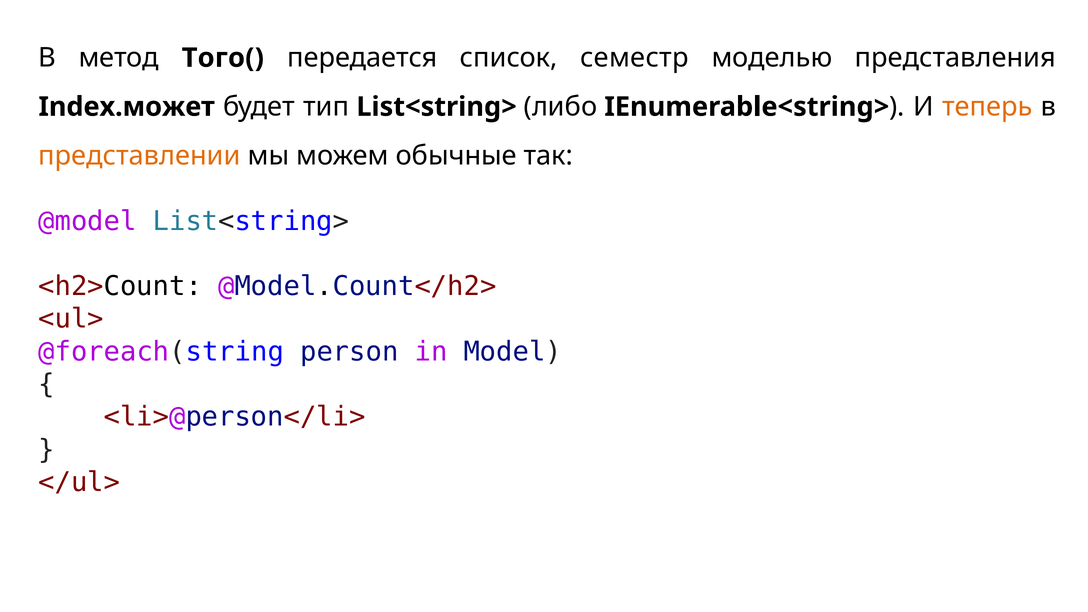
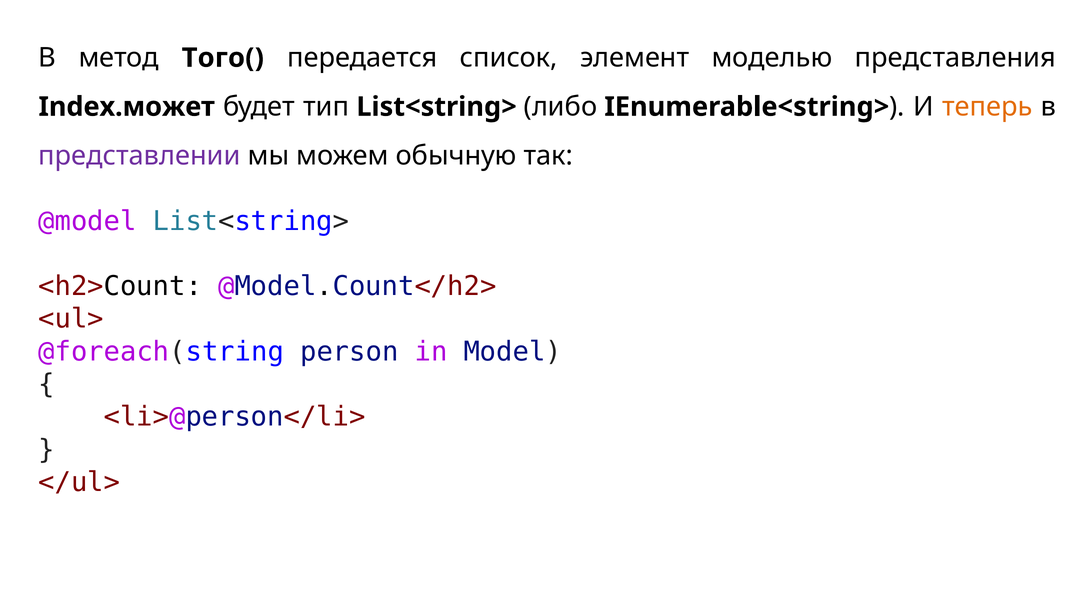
семестр: семестр -> элемент
представлении colour: orange -> purple
обычные: обычные -> обычную
